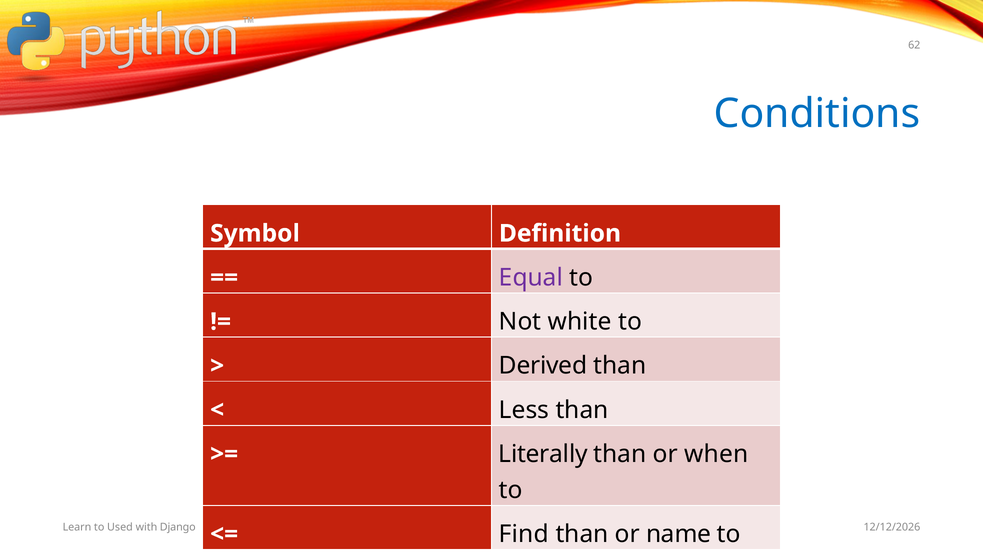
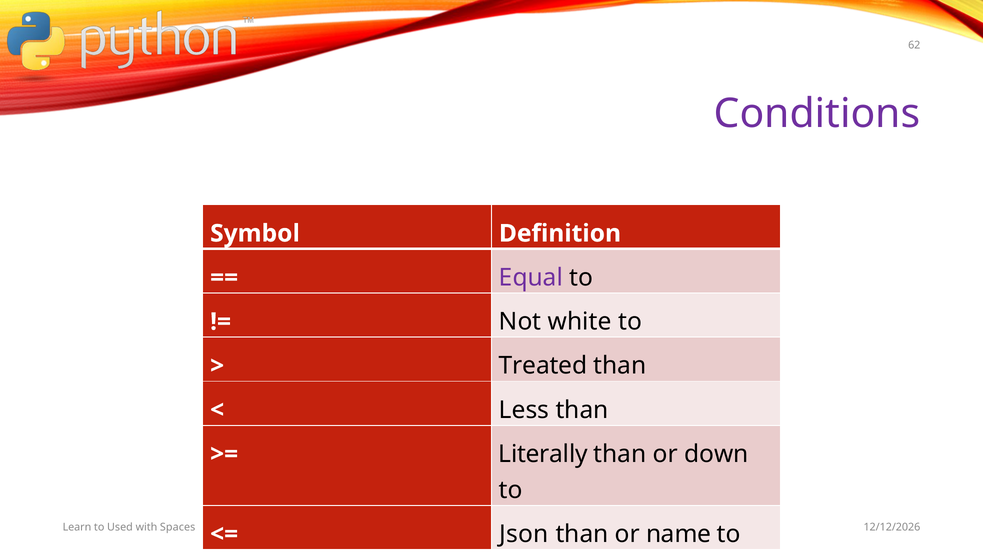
Conditions colour: blue -> purple
Derived: Derived -> Treated
when: when -> down
Django: Django -> Spaces
Find: Find -> Json
